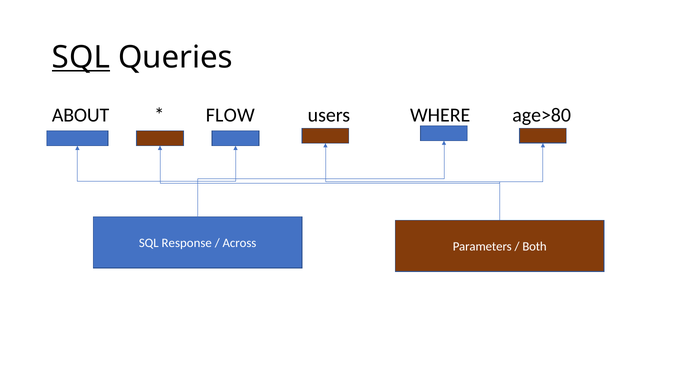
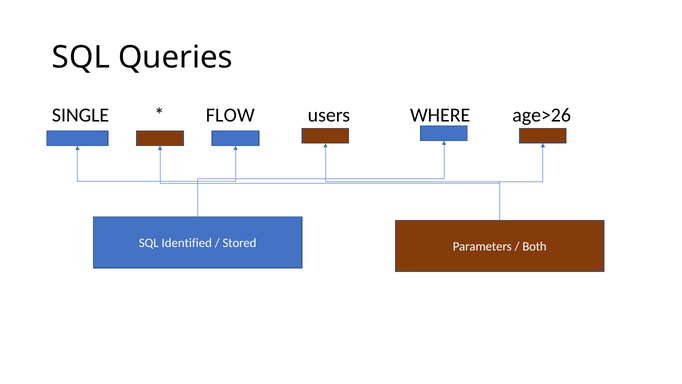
SQL at (81, 57) underline: present -> none
ABOUT: ABOUT -> SINGLE
age>80: age>80 -> age>26
Response: Response -> Identified
Across: Across -> Stored
